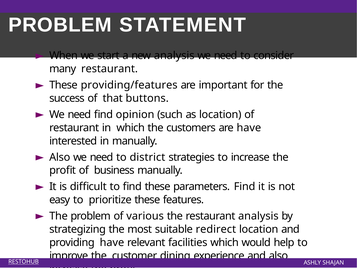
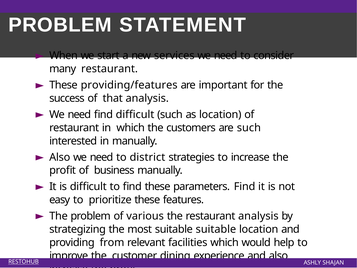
new analysis: analysis -> services
that buttons: buttons -> analysis
find opinion: opinion -> difficult
are have: have -> such
suitable redirect: redirect -> suitable
providing have: have -> from
